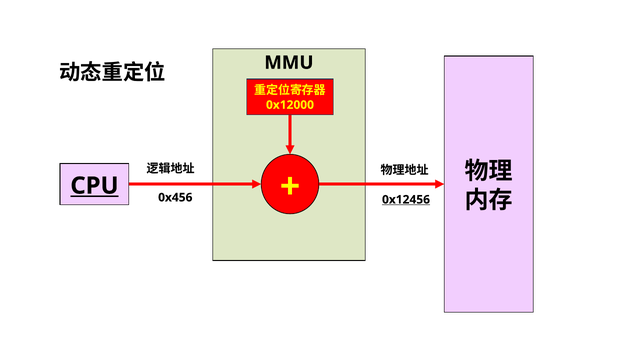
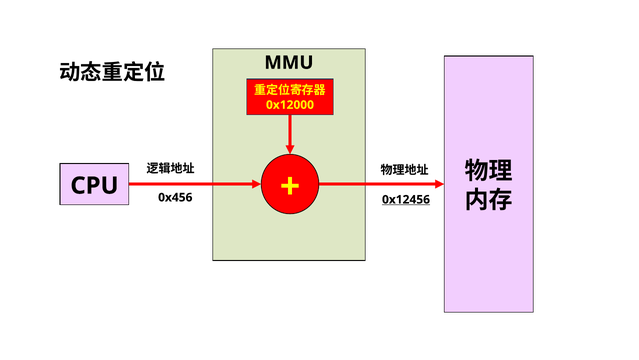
CPU underline: present -> none
